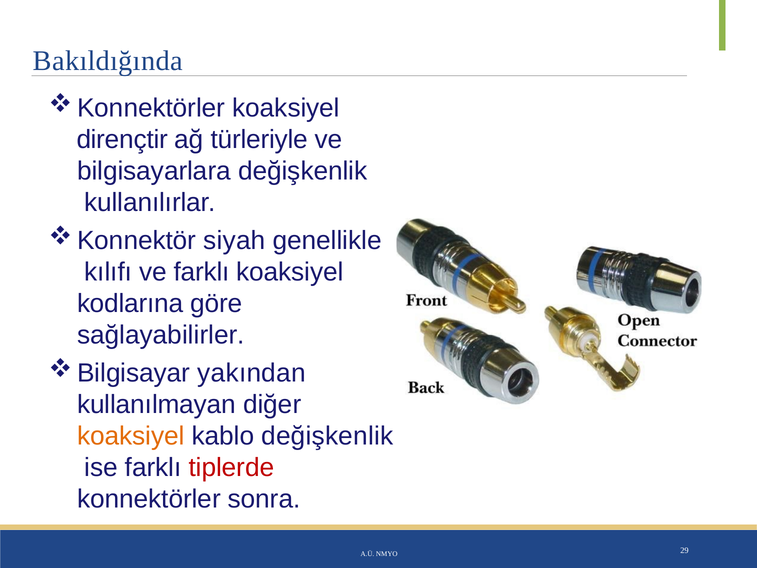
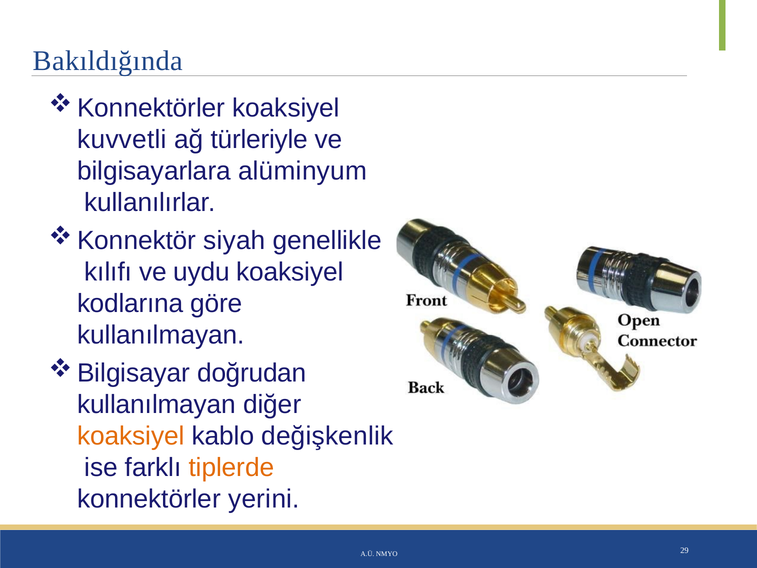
dirençtir: dirençtir -> kuvvetli
bilgisayarlara değişkenlik: değişkenlik -> alüminyum
ve farklı: farklı -> uydu
sağlayabilirler at (161, 335): sağlayabilirler -> kullanılmayan
yakından: yakından -> doğrudan
tiplerde colour: red -> orange
sonra: sonra -> yerini
